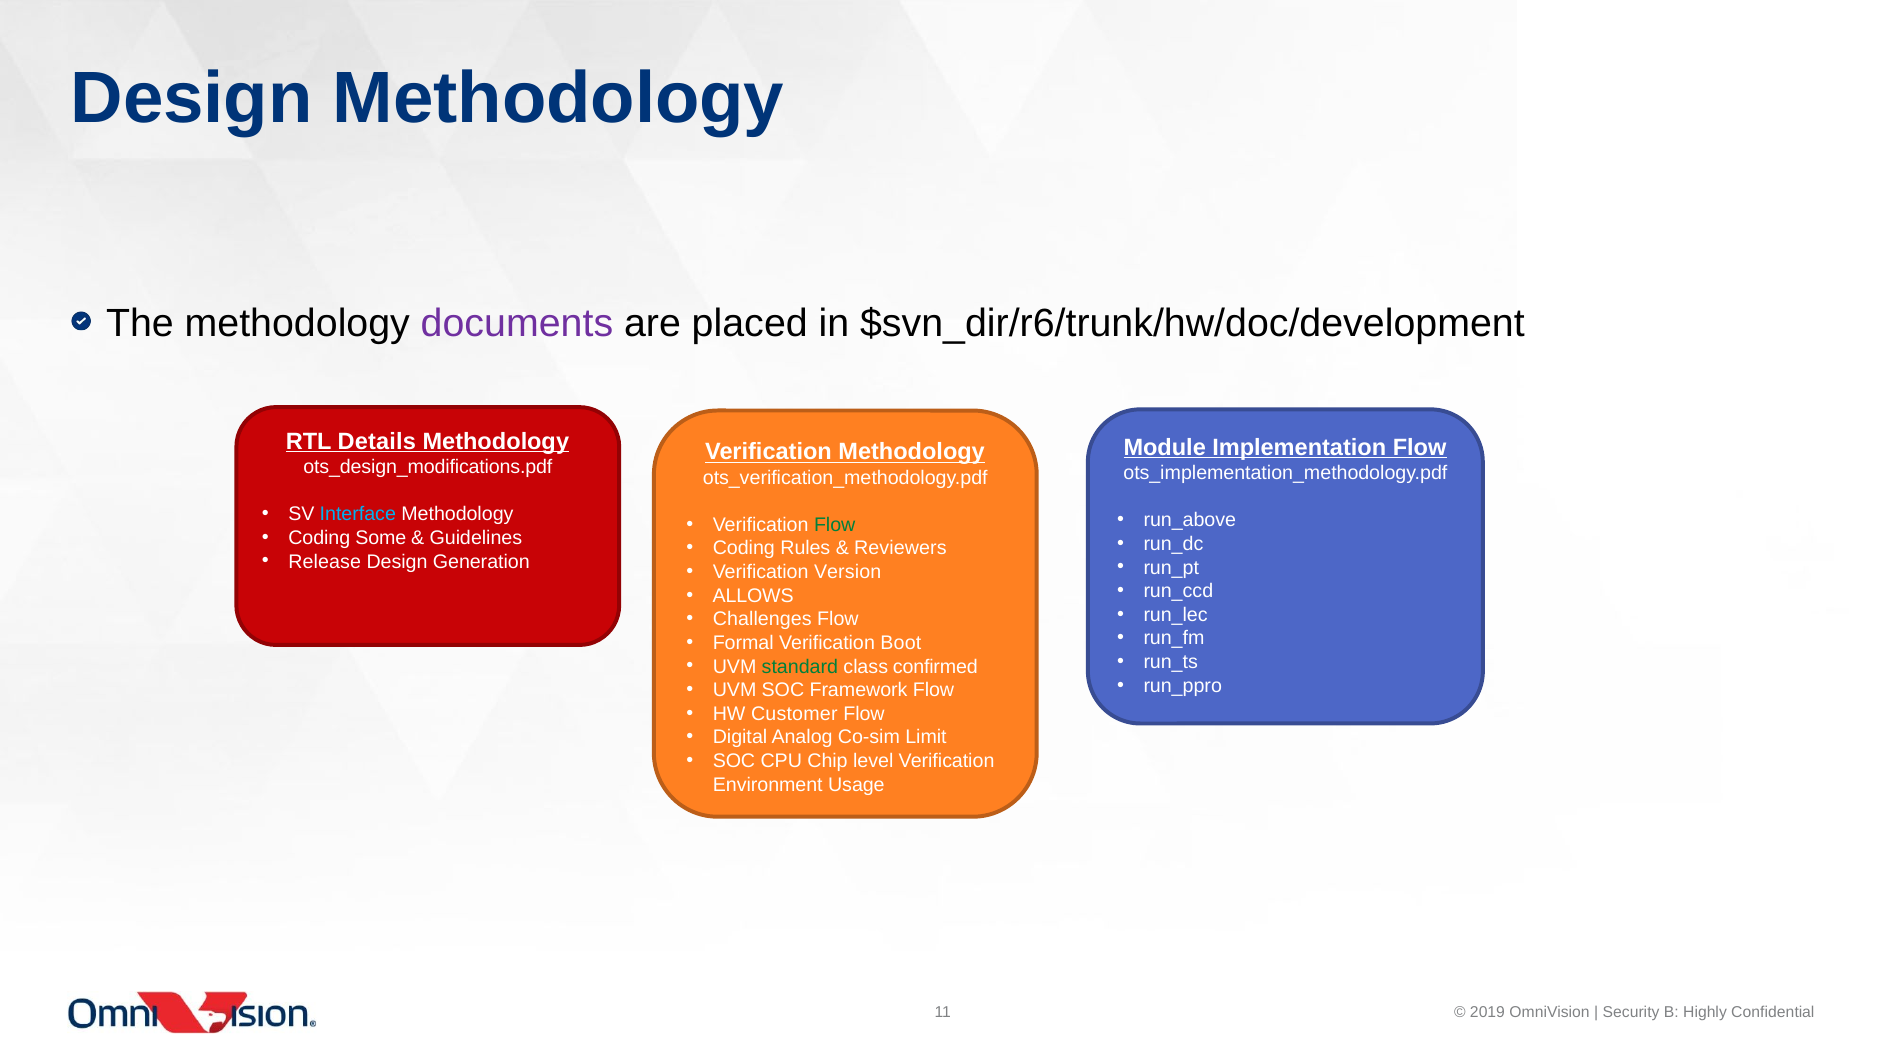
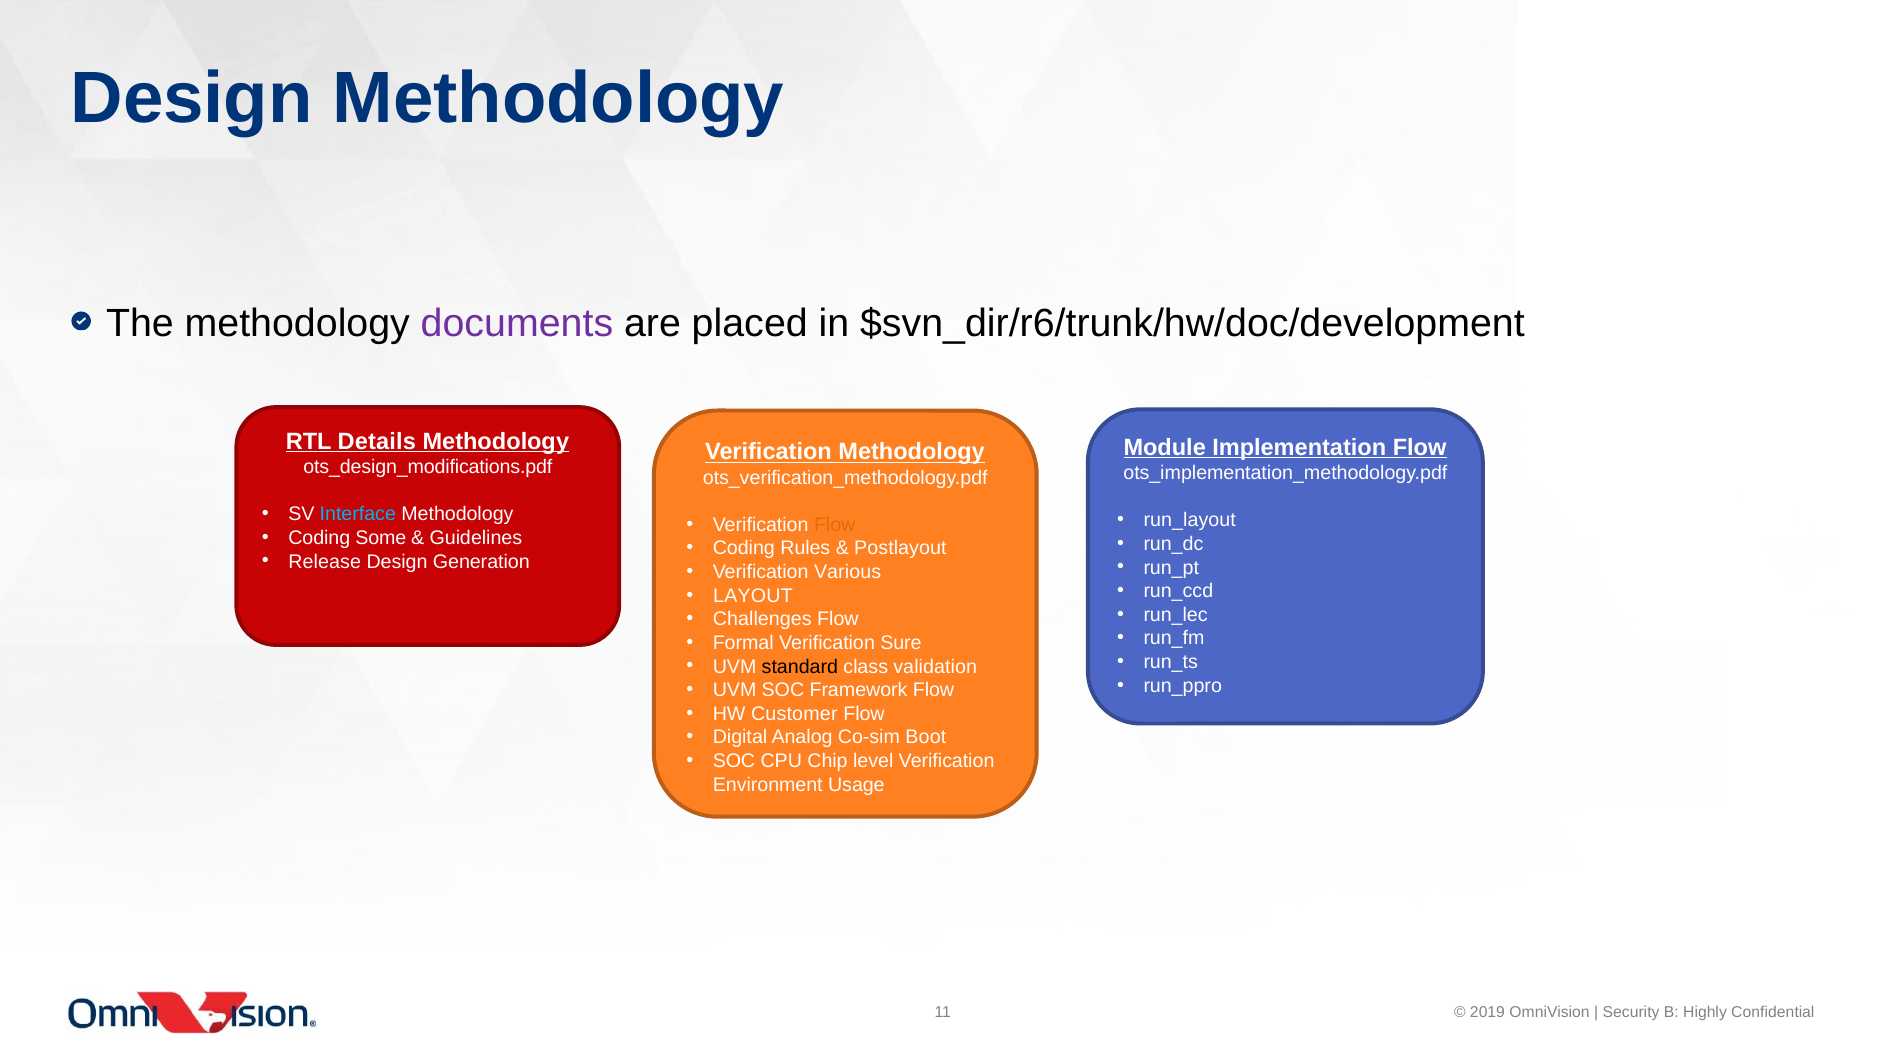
run_above: run_above -> run_layout
Flow at (835, 525) colour: green -> orange
Reviewers: Reviewers -> Postlayout
Version: Version -> Various
ALLOWS: ALLOWS -> LAYOUT
Boot: Boot -> Sure
standard colour: green -> black
confirmed: confirmed -> validation
Limit: Limit -> Boot
